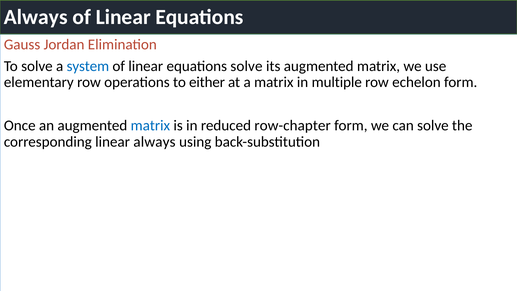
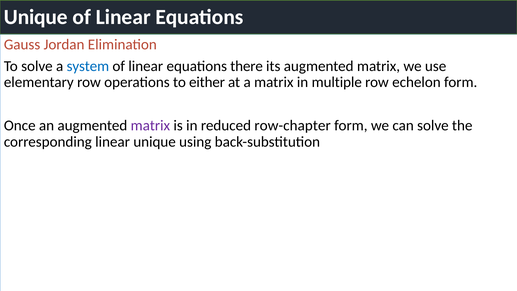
Always at (36, 17): Always -> Unique
equations solve: solve -> there
matrix at (150, 126) colour: blue -> purple
linear always: always -> unique
